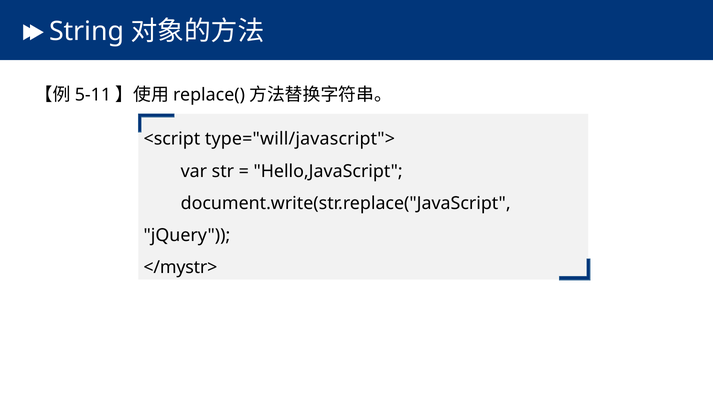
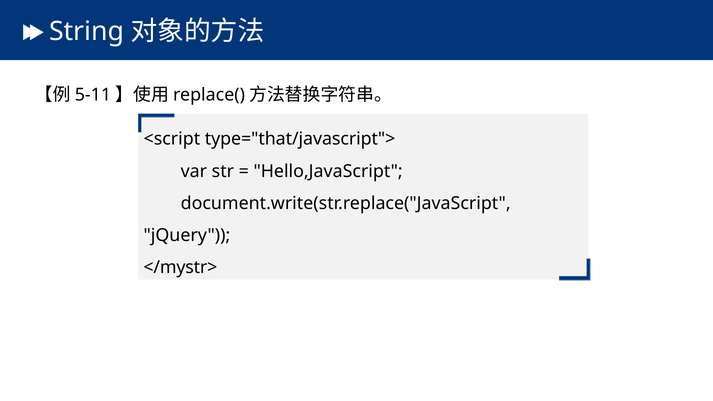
type="will/javascript">: type="will/javascript"> -> type="that/javascript">
